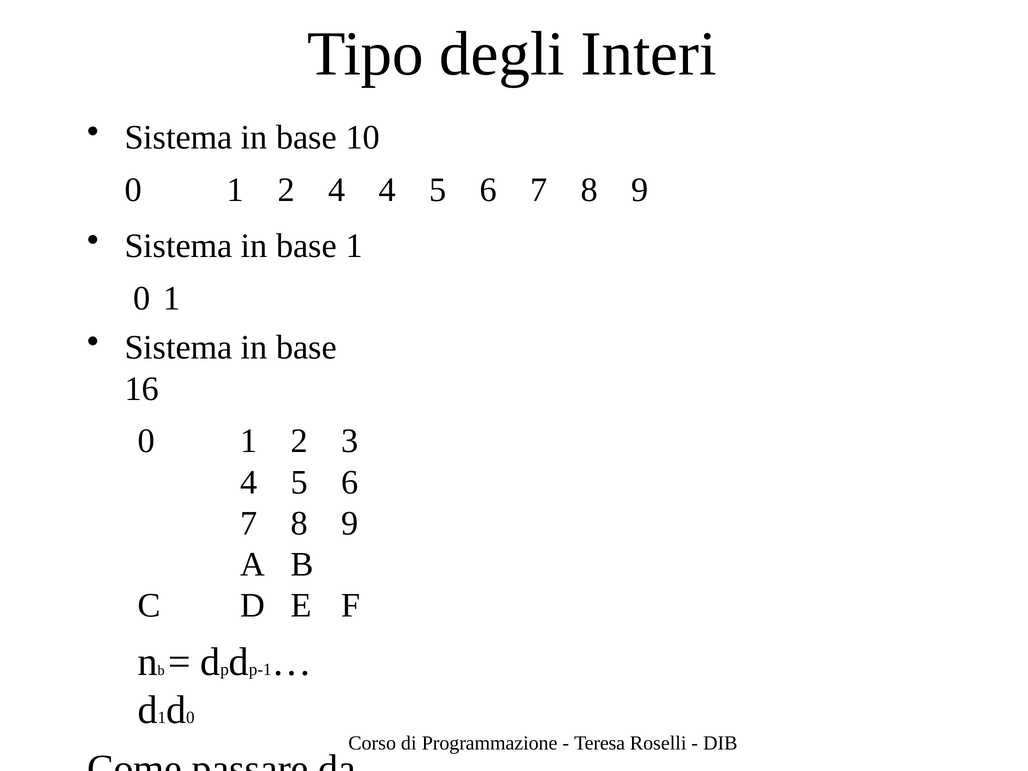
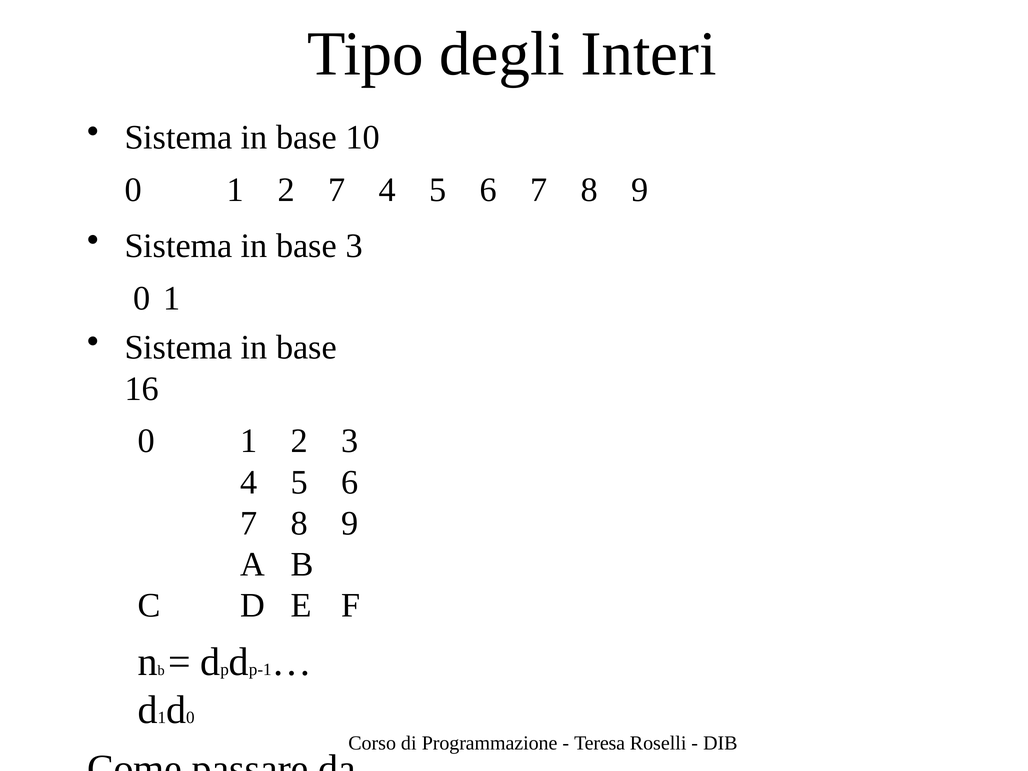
2 4: 4 -> 7
base 1: 1 -> 3
